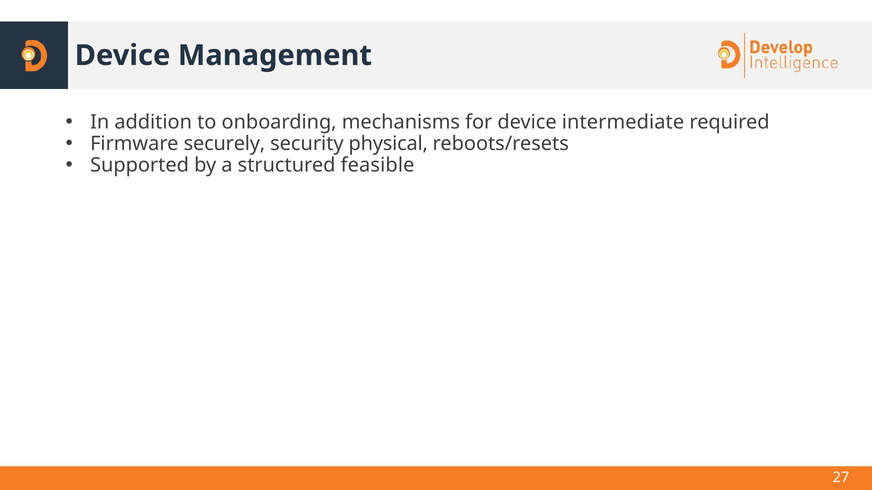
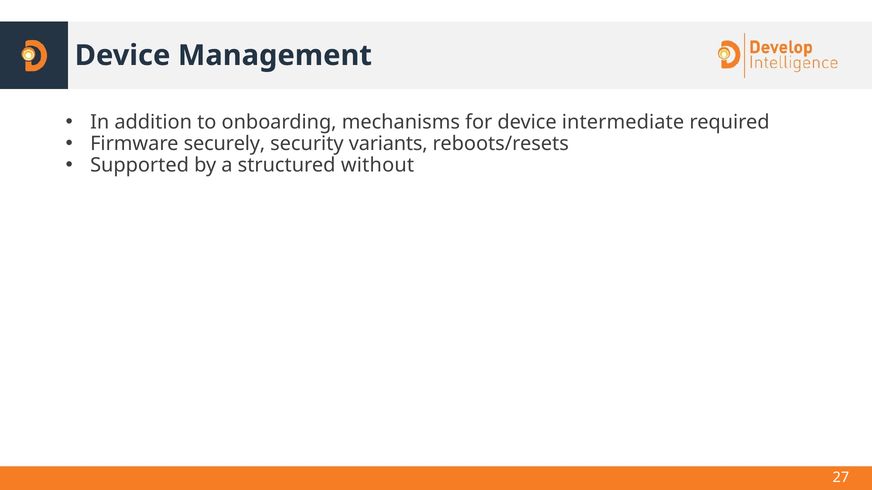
physical: physical -> variants
feasible: feasible -> without
